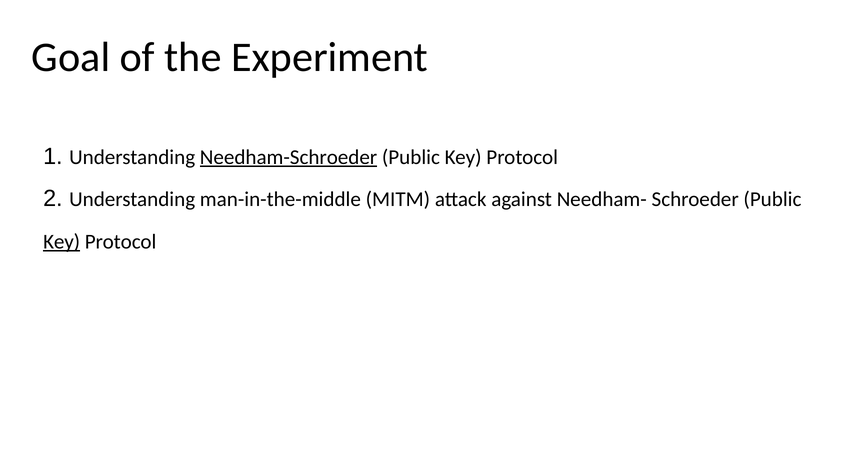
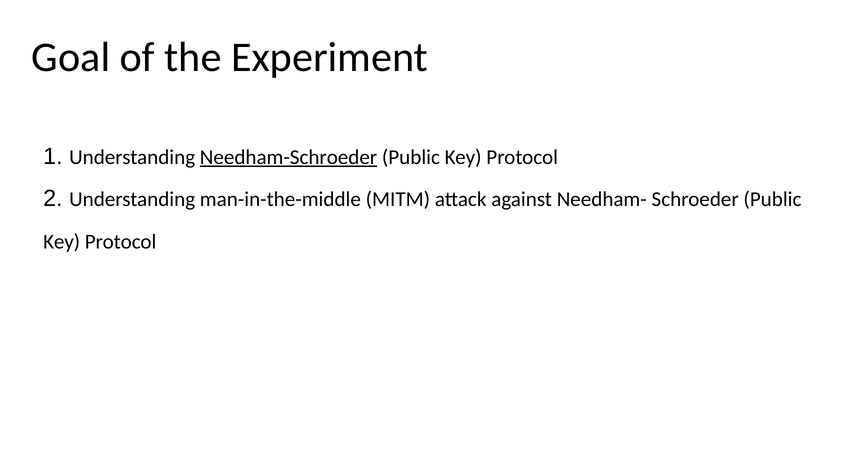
Key at (62, 242) underline: present -> none
